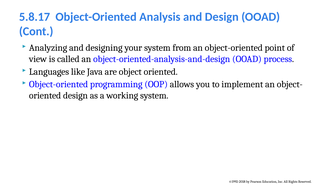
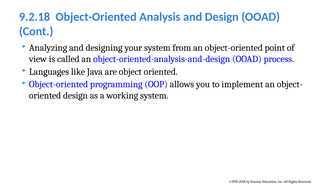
5.8.17: 5.8.17 -> 9.2.18
